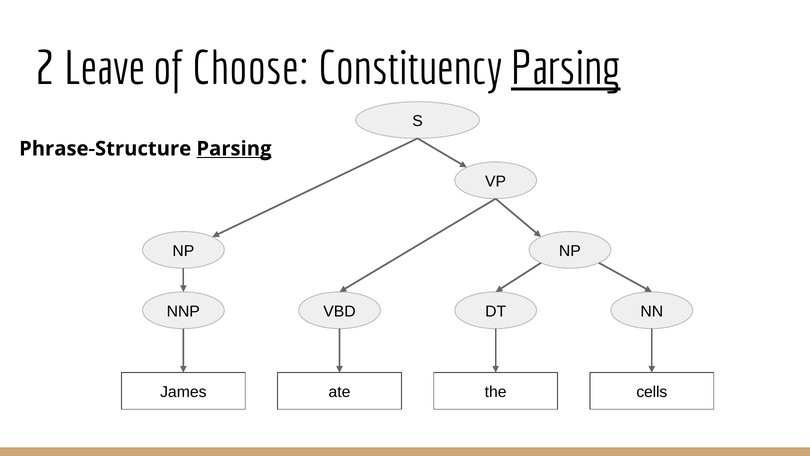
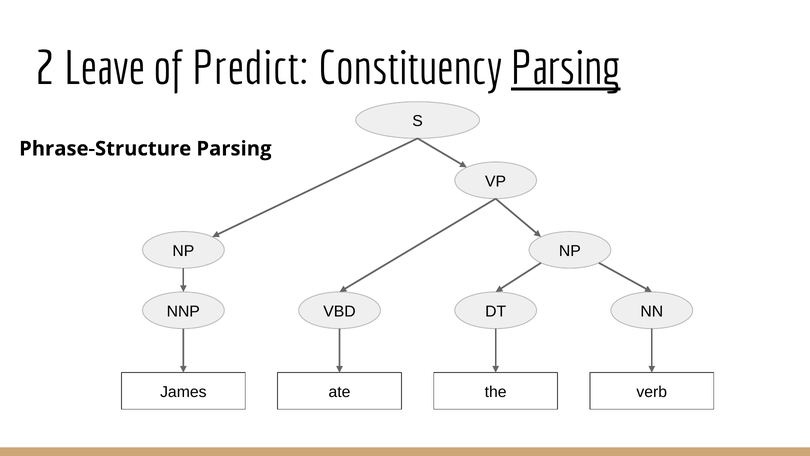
Choose: Choose -> Predict
Parsing at (234, 149) underline: present -> none
cells: cells -> verb
